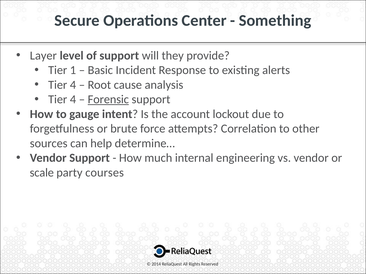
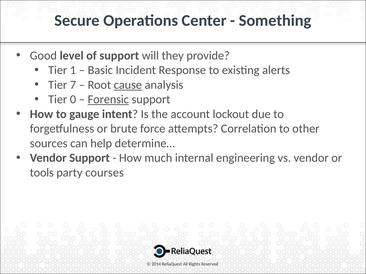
Layer: Layer -> Good
4 at (73, 85): 4 -> 7
cause underline: none -> present
4 at (73, 100): 4 -> 0
scale: scale -> tools
